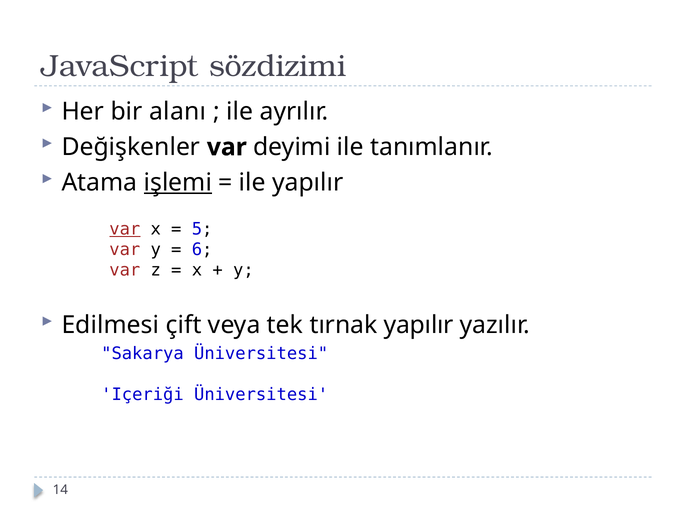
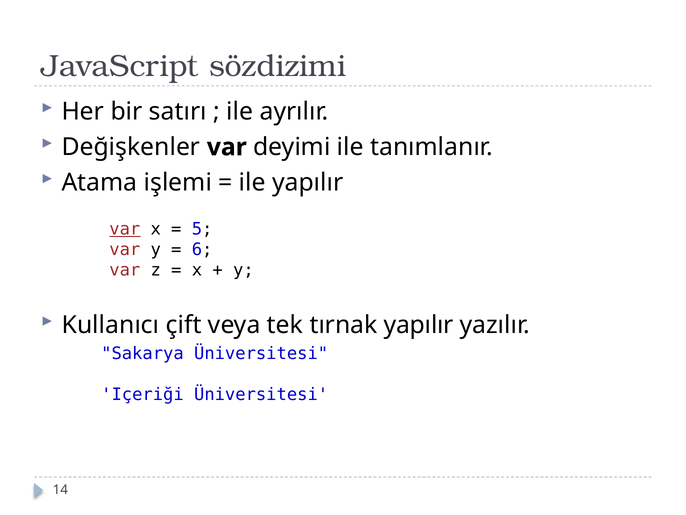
alanı: alanı -> satırı
işlemi underline: present -> none
Edilmesi: Edilmesi -> Kullanıcı
